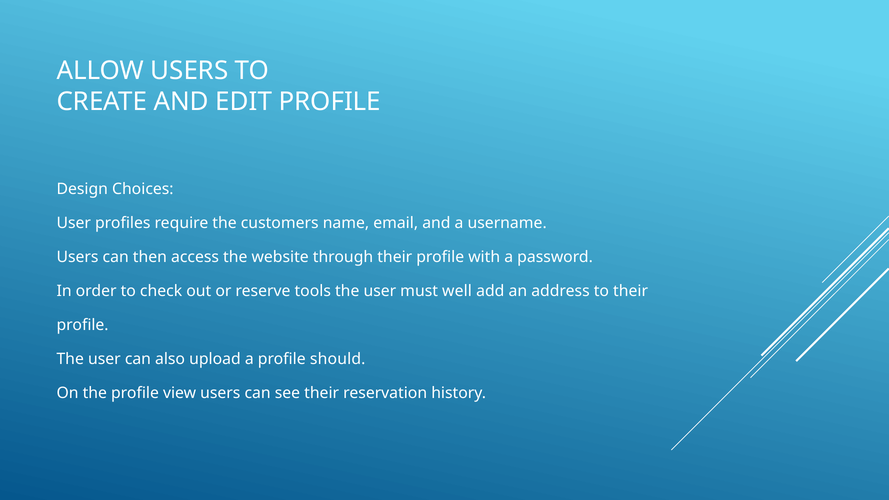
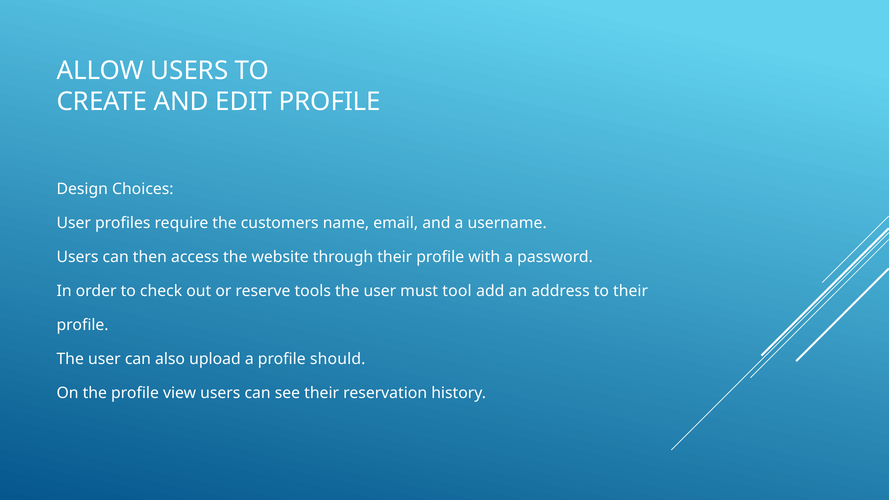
well: well -> tool
